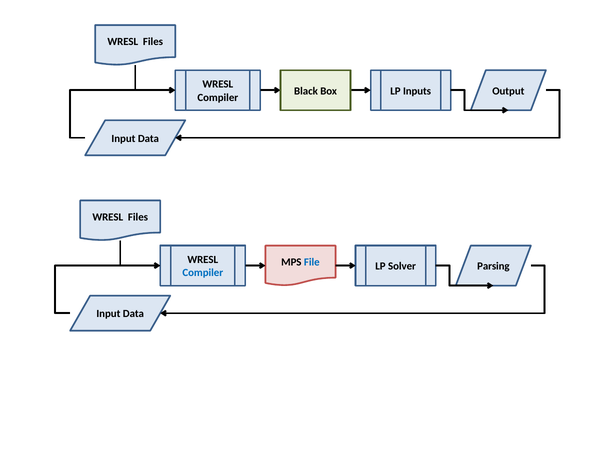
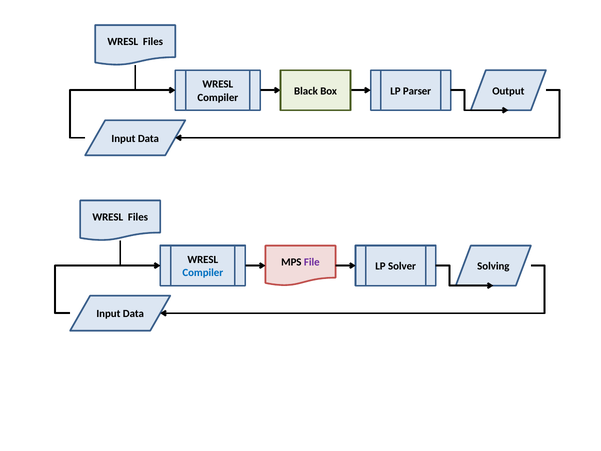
Inputs: Inputs -> Parser
File colour: blue -> purple
Parsing: Parsing -> Solving
